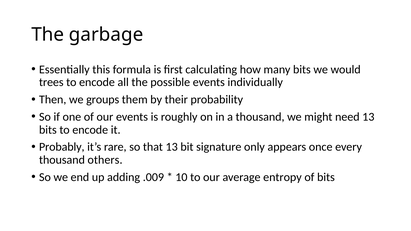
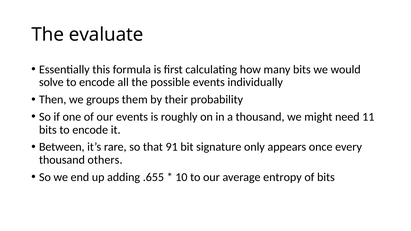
garbage: garbage -> evaluate
trees: trees -> solve
need 13: 13 -> 11
Probably: Probably -> Between
that 13: 13 -> 91
.009: .009 -> .655
